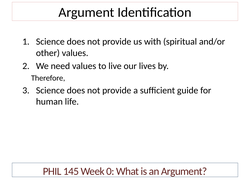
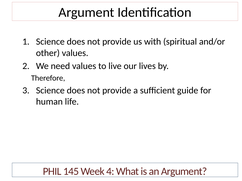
0: 0 -> 4
